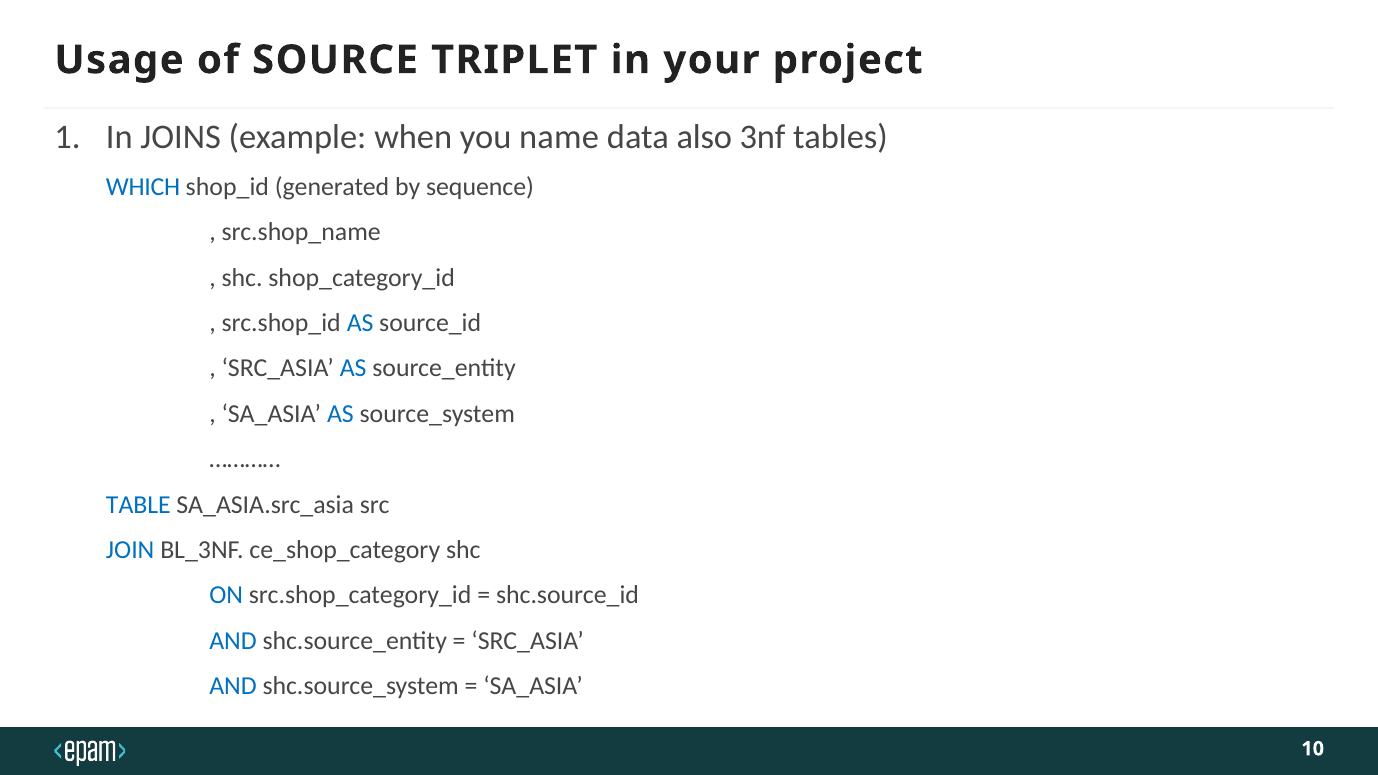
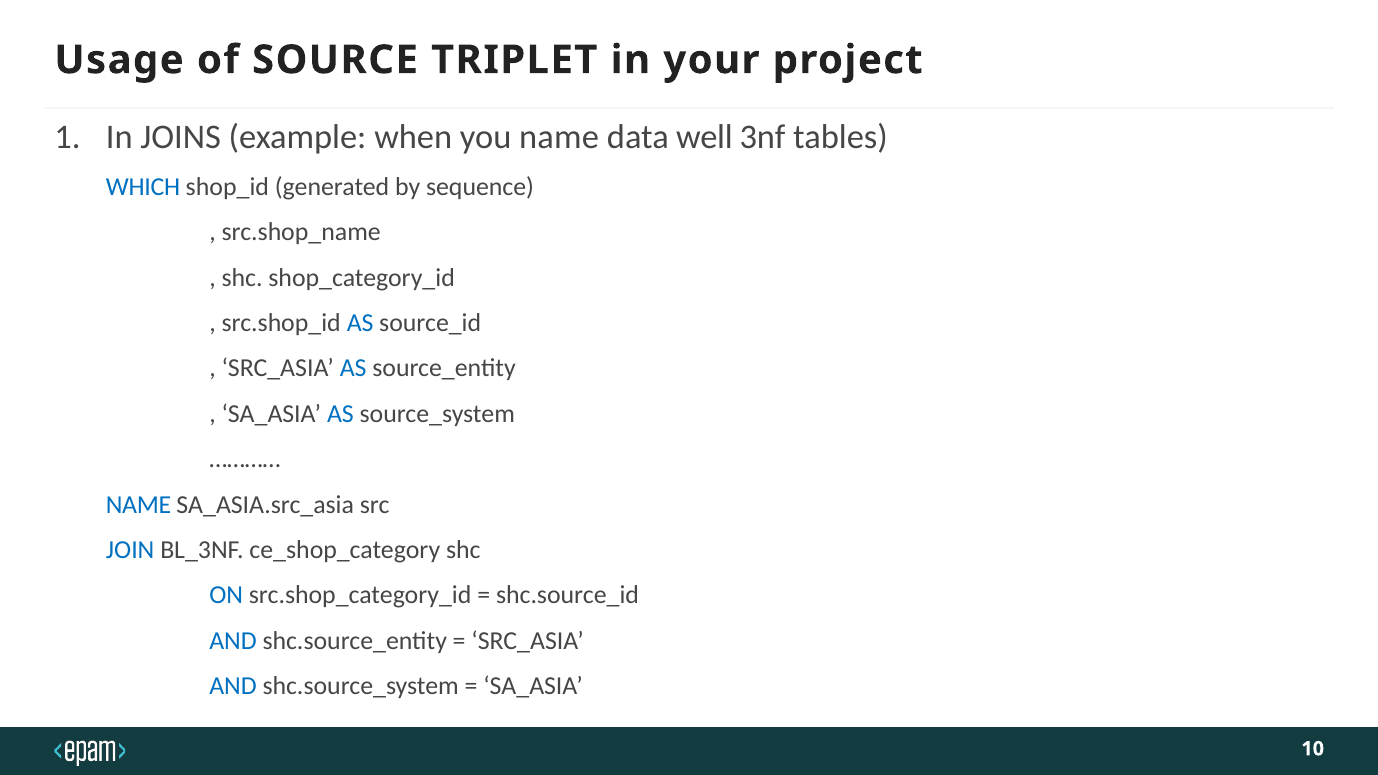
also: also -> well
TABLE at (138, 505): TABLE -> NAME
